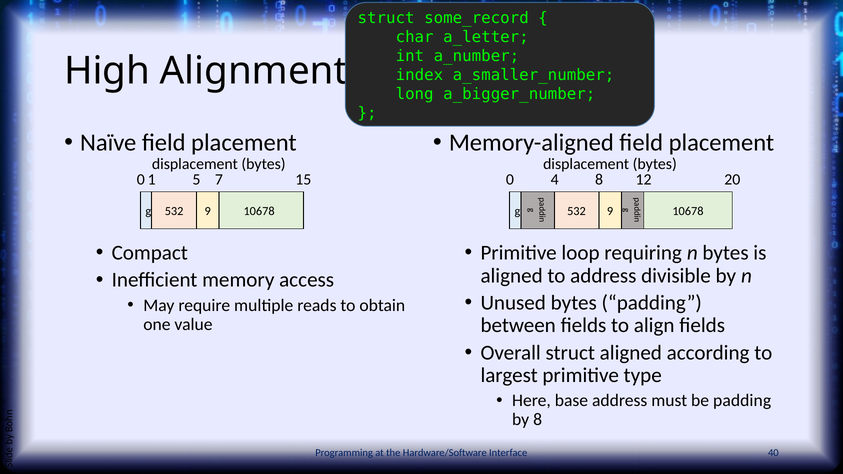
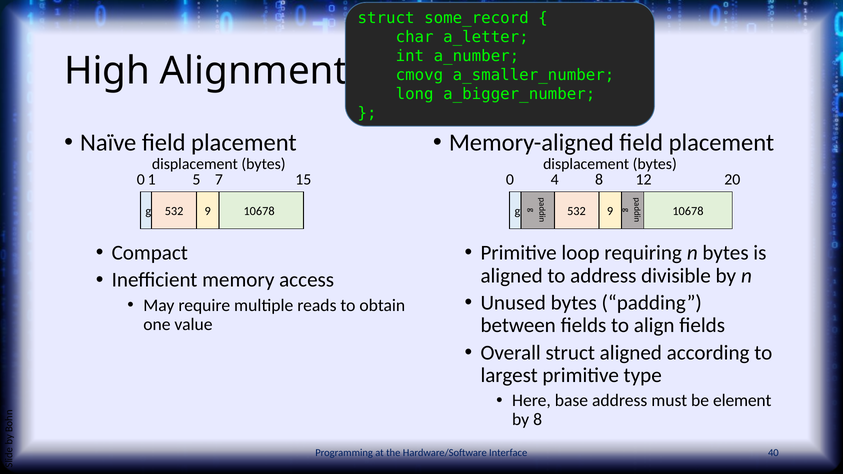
index: index -> cmovg
be padding: padding -> element
